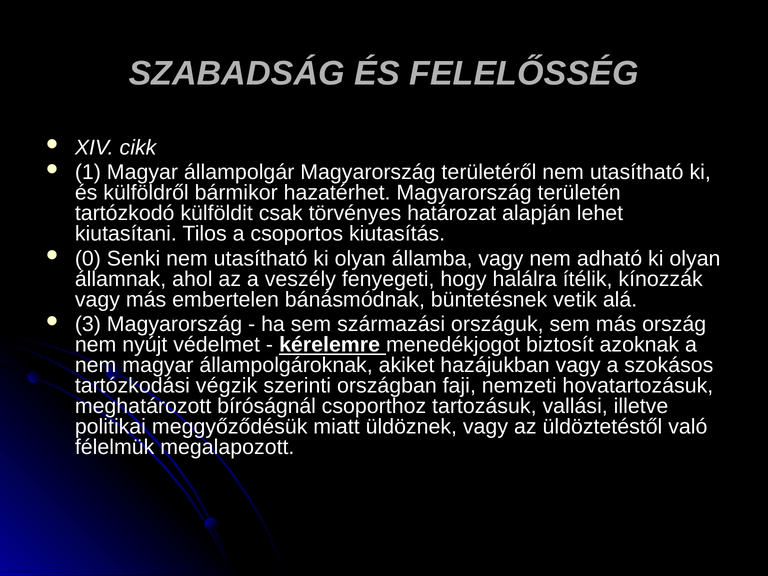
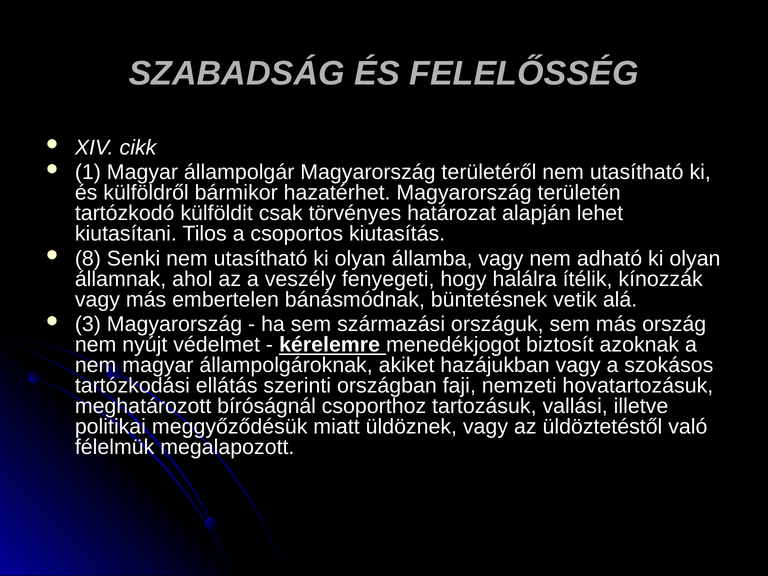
0: 0 -> 8
végzik: végzik -> ellátás
